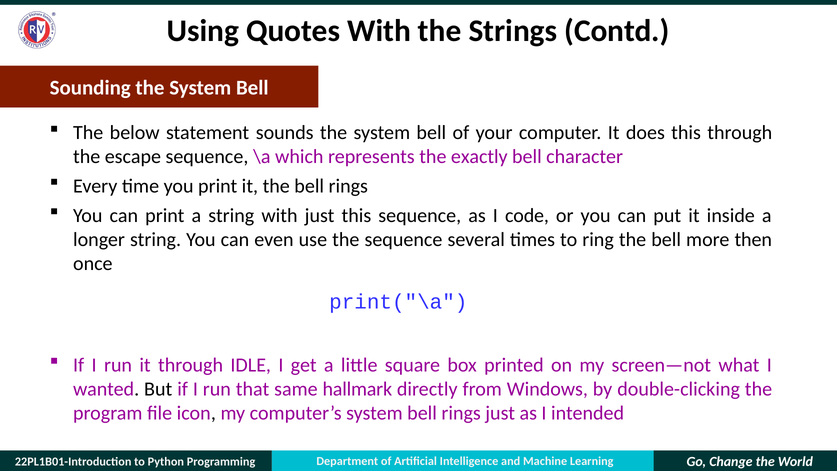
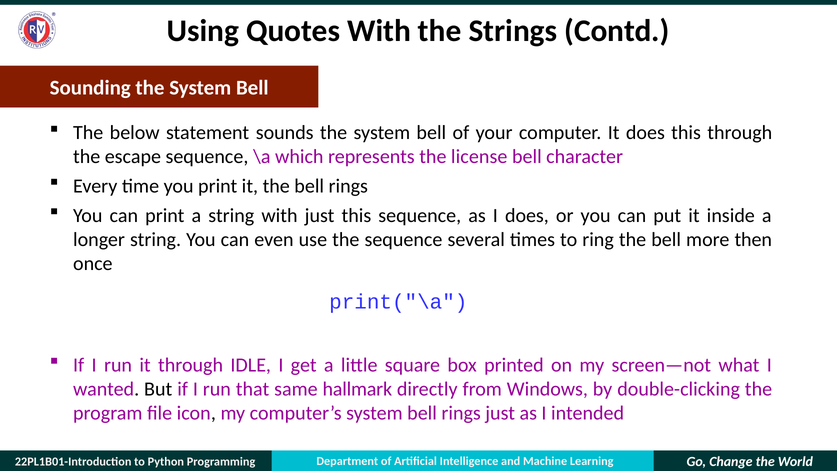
exactly: exactly -> license
I code: code -> does
